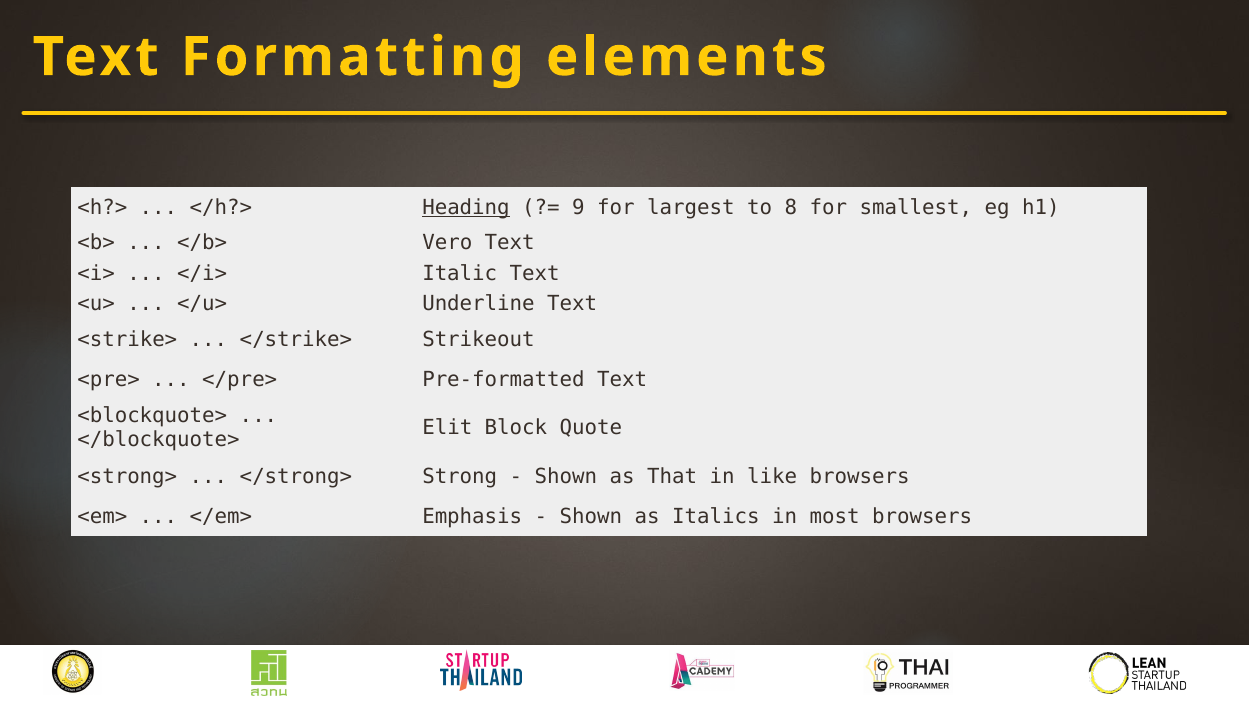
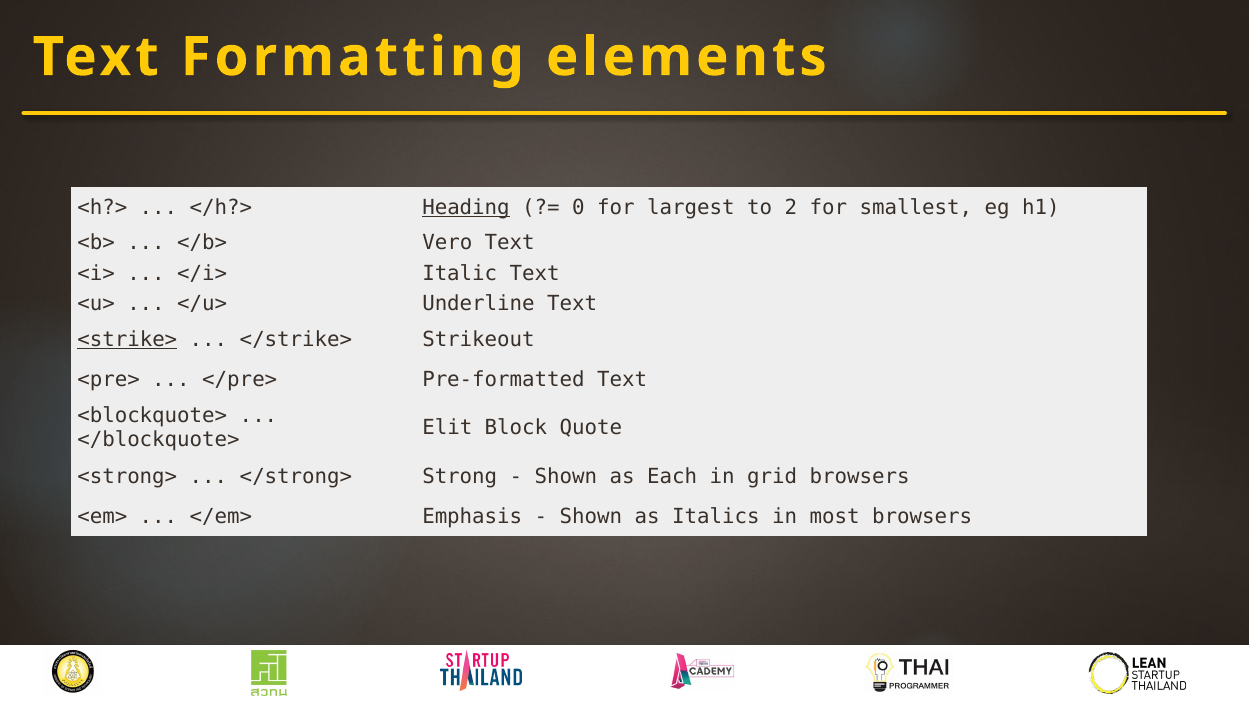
9: 9 -> 0
8: 8 -> 2
<strike> underline: none -> present
That: That -> Each
like: like -> grid
